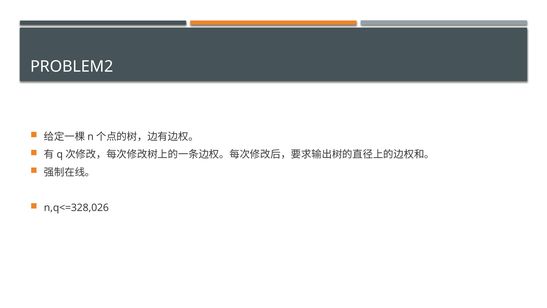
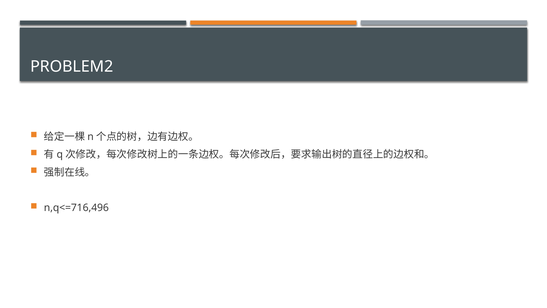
n,q<=328,026: n,q<=328,026 -> n,q<=716,496
